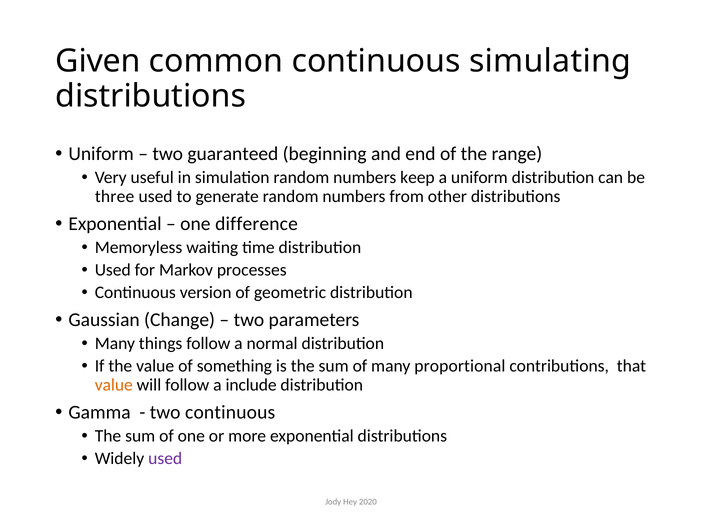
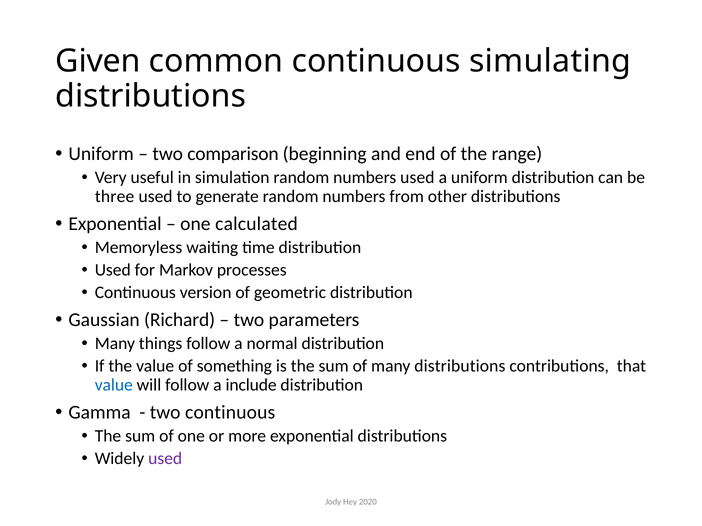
guaranteed: guaranteed -> comparison
numbers keep: keep -> used
difference: difference -> calculated
Change: Change -> Richard
many proportional: proportional -> distributions
value at (114, 385) colour: orange -> blue
